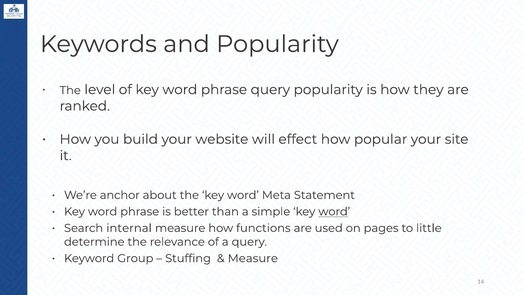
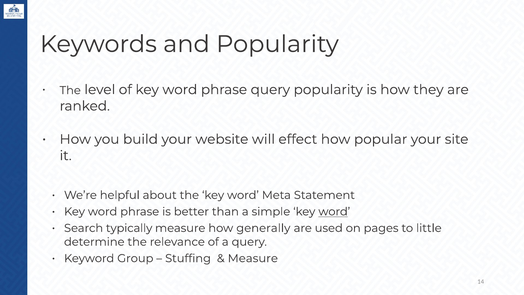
anchor: anchor -> helpful
internal: internal -> typically
functions: functions -> generally
